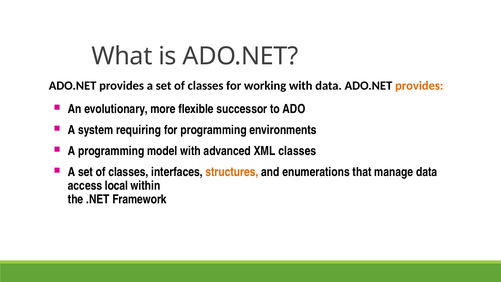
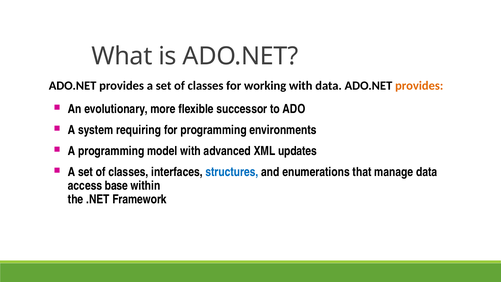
XML classes: classes -> updates
structures colour: orange -> blue
local: local -> base
